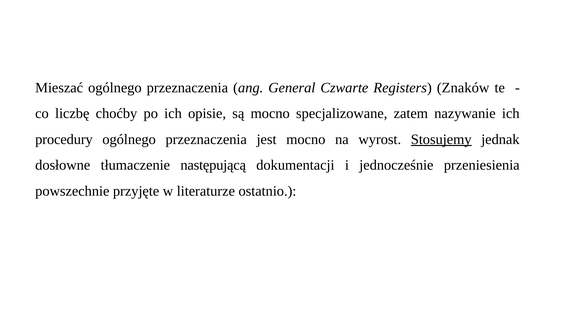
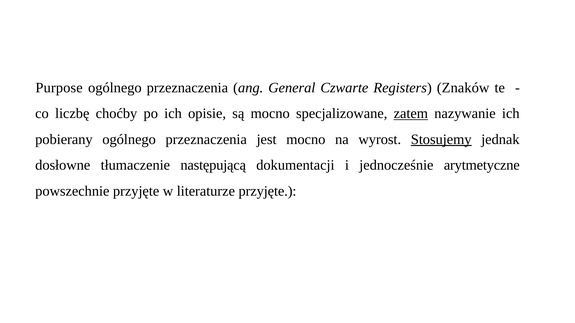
Mieszać: Mieszać -> Purpose
zatem underline: none -> present
procedury: procedury -> pobierany
przeniesienia: przeniesienia -> arytmetyczne
literaturze ostatnio: ostatnio -> przyjęte
